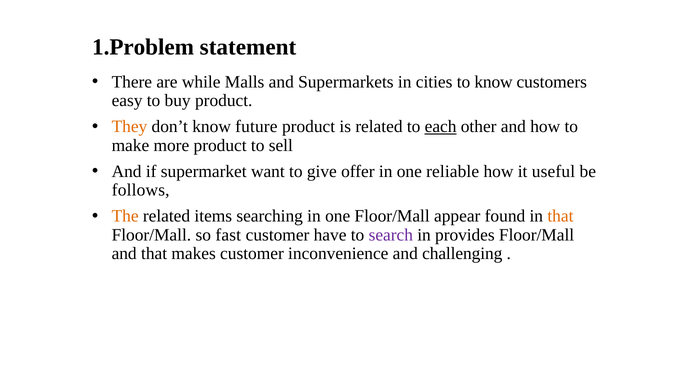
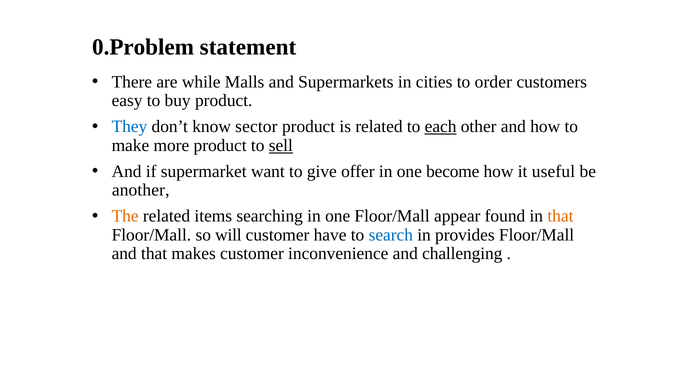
1.Problem: 1.Problem -> 0.Problem
to know: know -> order
They colour: orange -> blue
future: future -> sector
sell underline: none -> present
reliable: reliable -> become
follows: follows -> another
fast: fast -> will
search colour: purple -> blue
